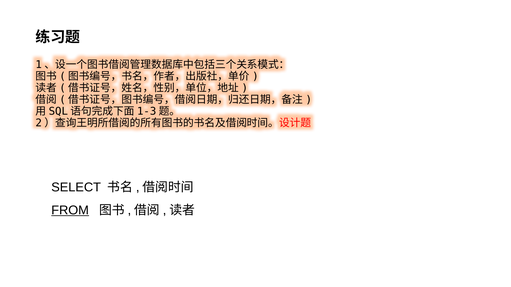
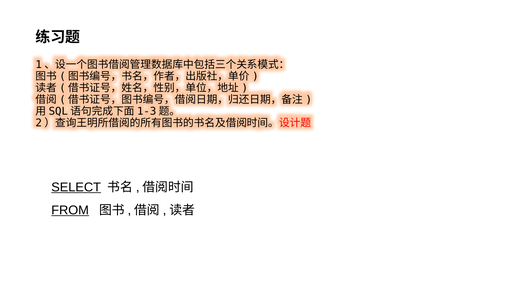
SELECT underline: none -> present
